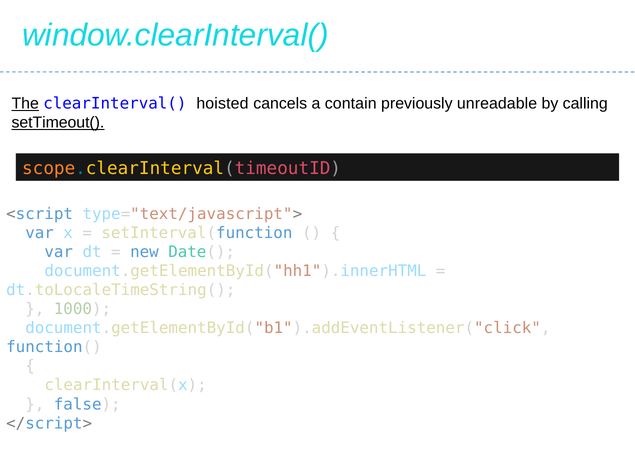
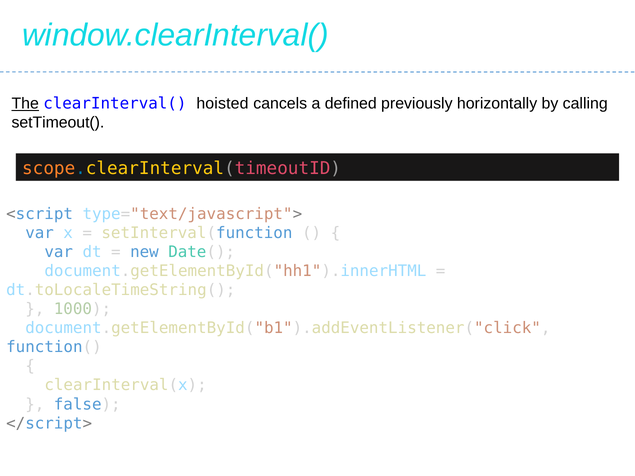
contain: contain -> defined
unreadable: unreadable -> horizontally
setTimeout( underline: present -> none
